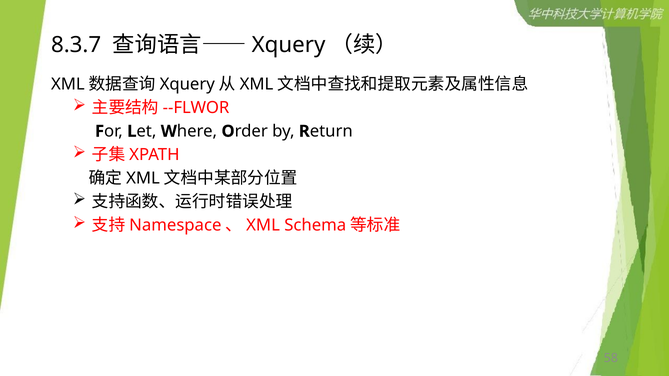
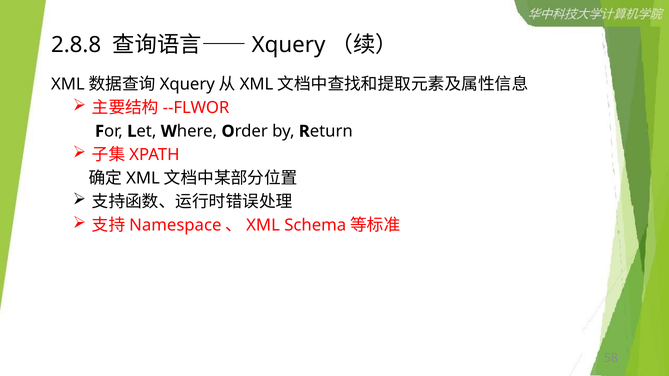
8.3.7: 8.3.7 -> 2.8.8
